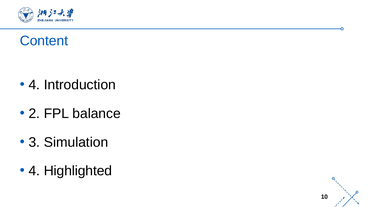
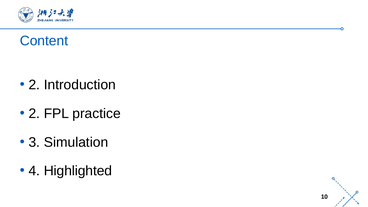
4 at (34, 85): 4 -> 2
balance: balance -> practice
